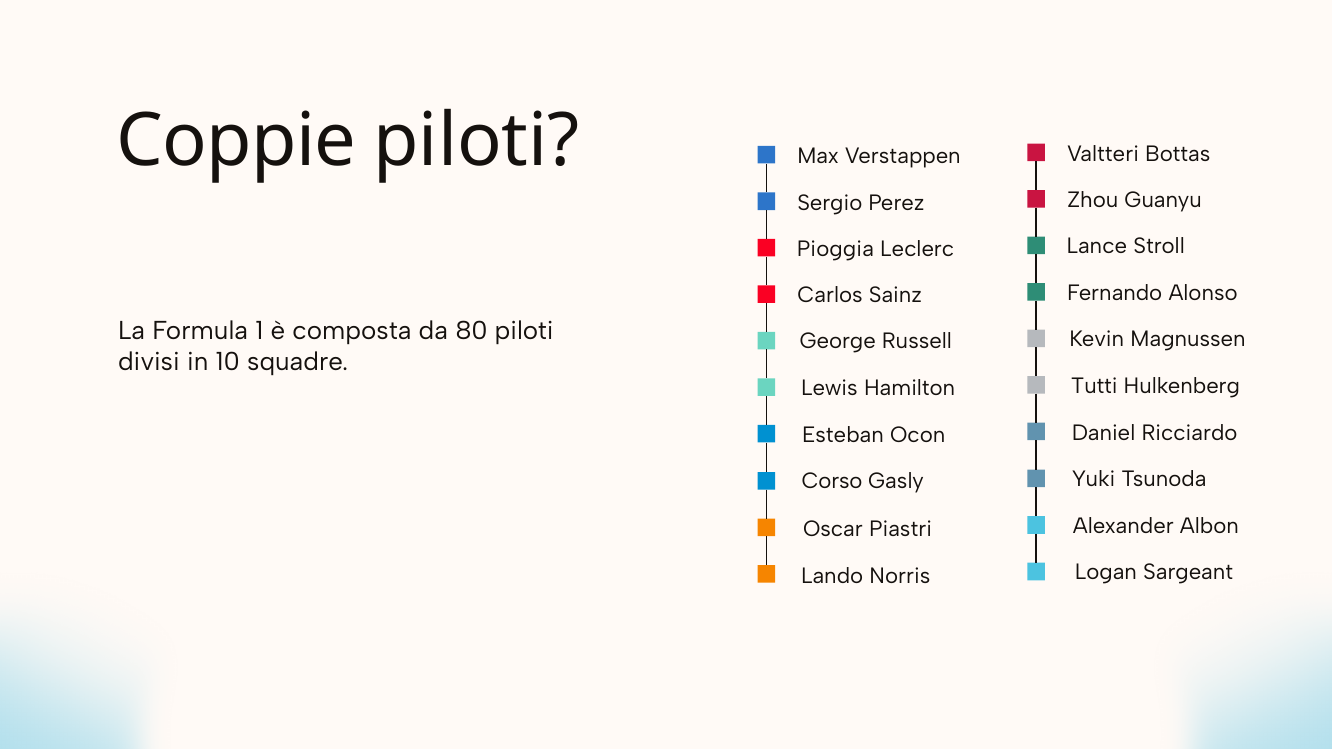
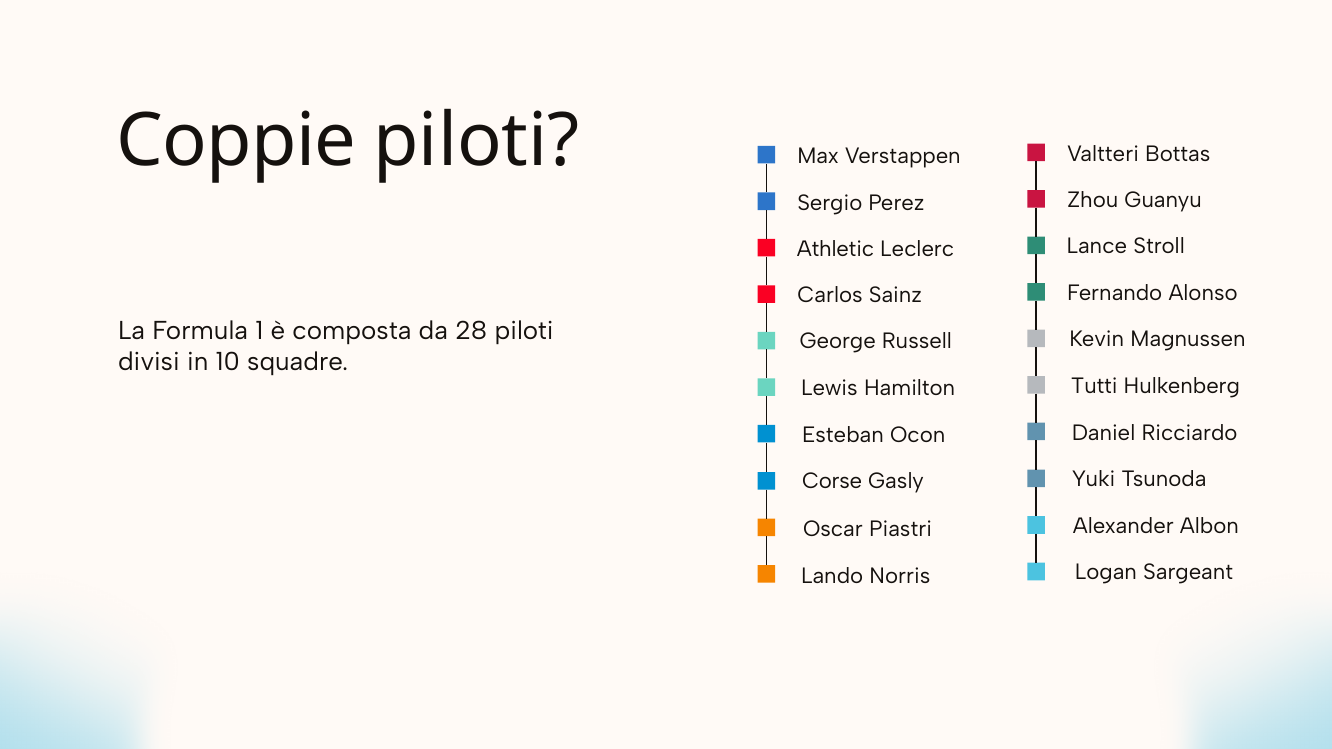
Pioggia: Pioggia -> Athletic
80: 80 -> 28
Corso: Corso -> Corse
